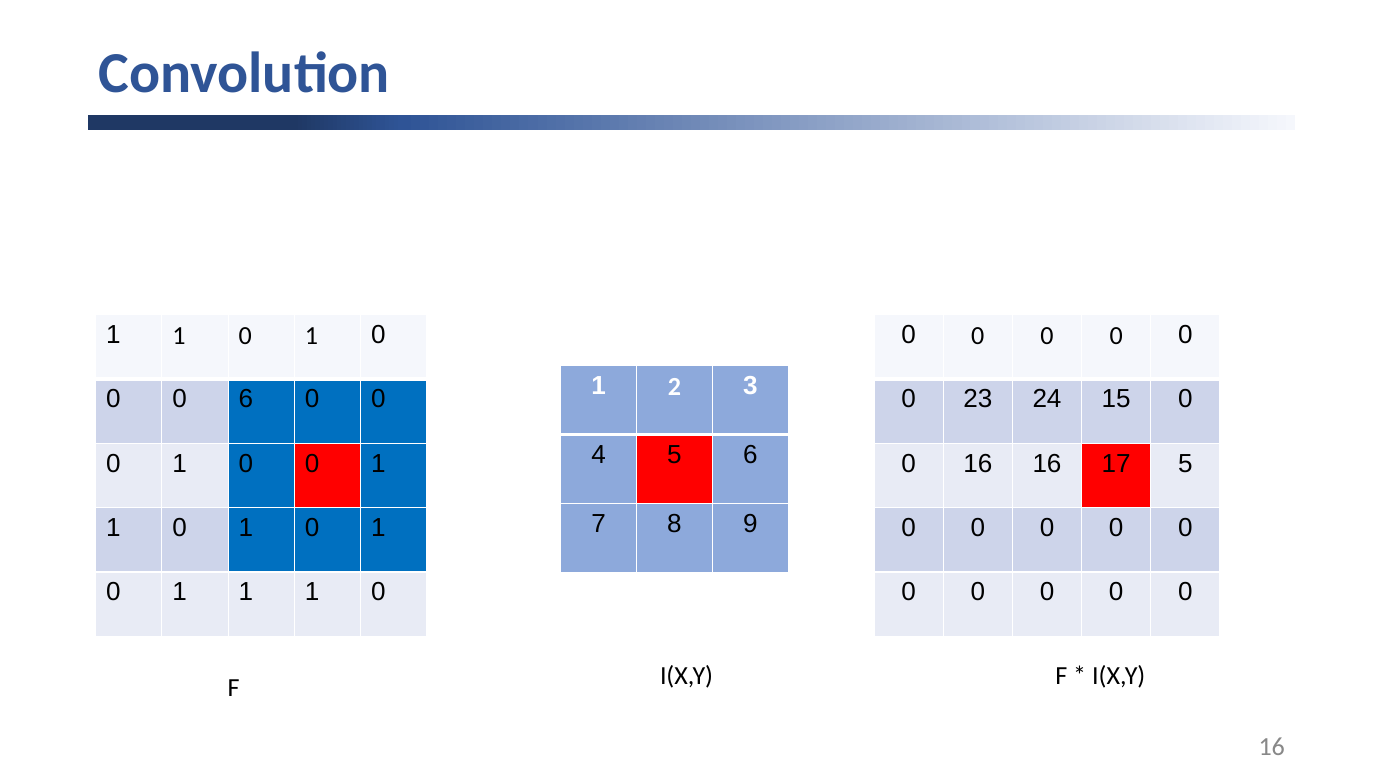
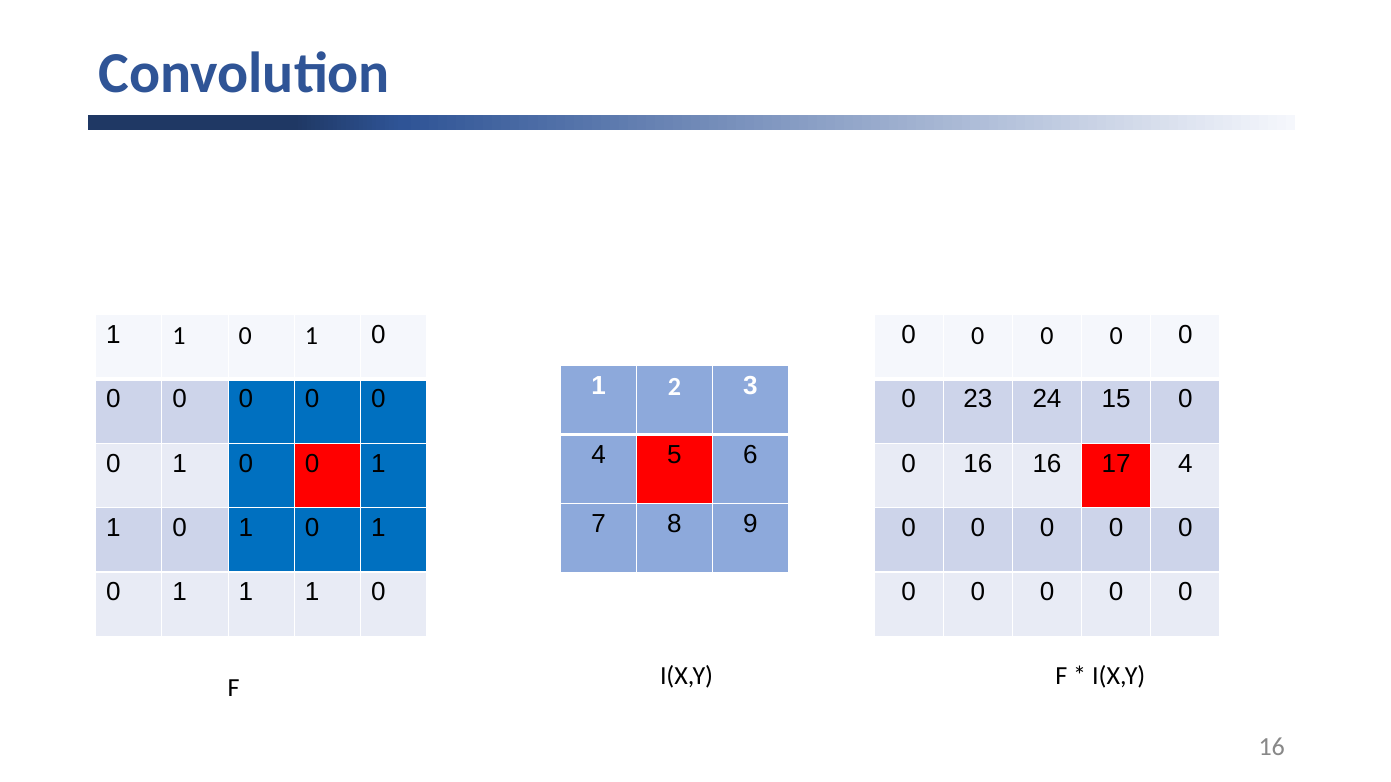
6 at (246, 399): 6 -> 0
17 5: 5 -> 4
